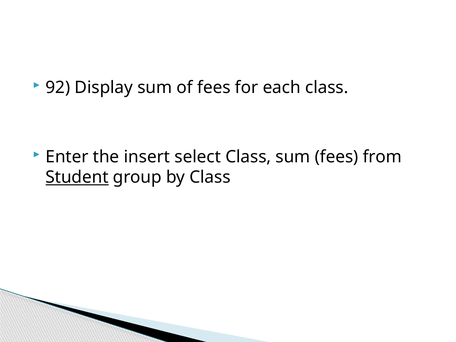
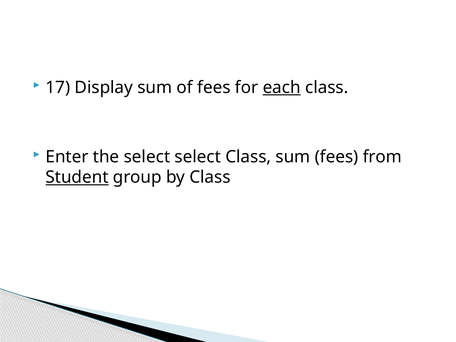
92: 92 -> 17
each underline: none -> present
the insert: insert -> select
